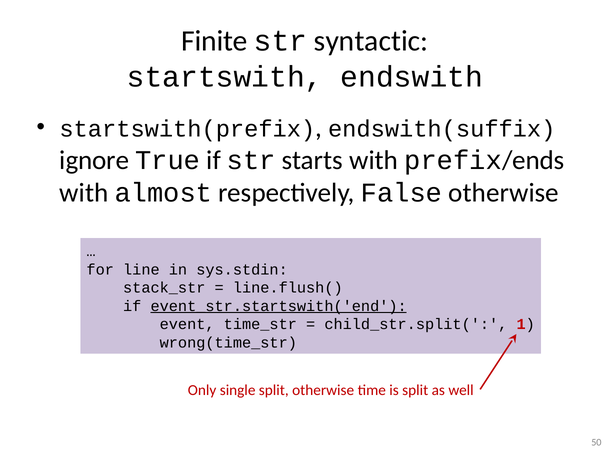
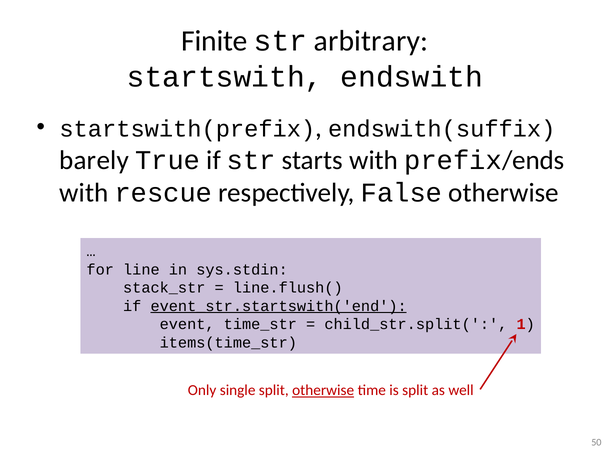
syntactic: syntactic -> arbitrary
ignore: ignore -> barely
almost: almost -> rescue
wrong(time_str: wrong(time_str -> items(time_str
otherwise at (323, 391) underline: none -> present
